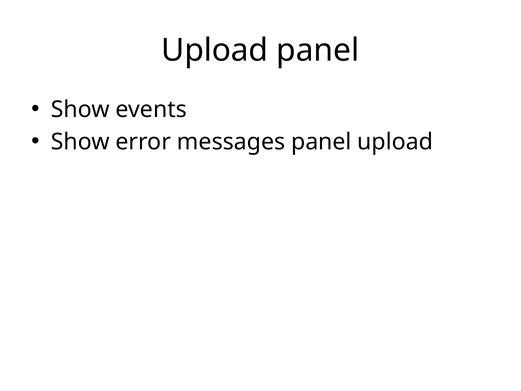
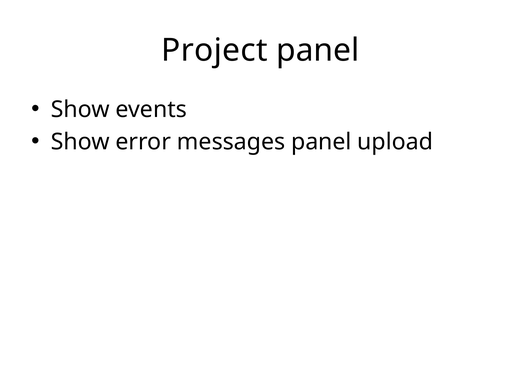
Upload at (215, 50): Upload -> Project
